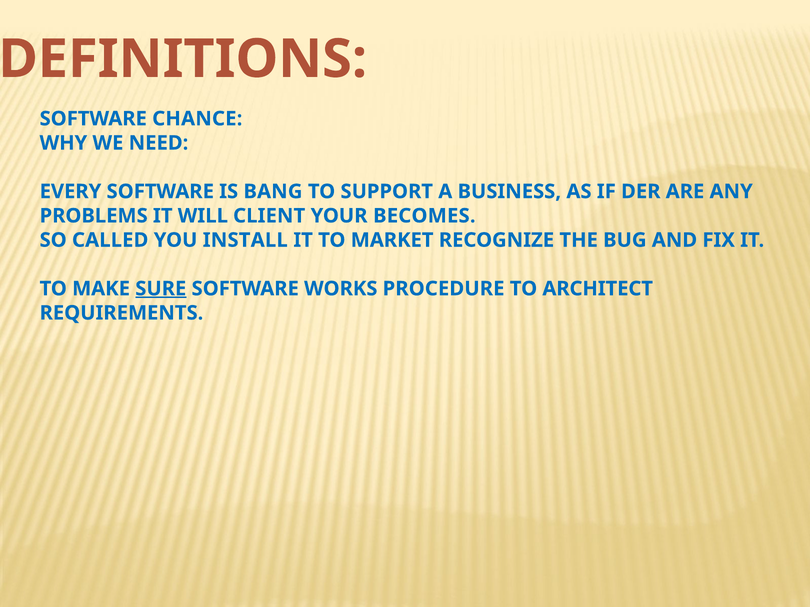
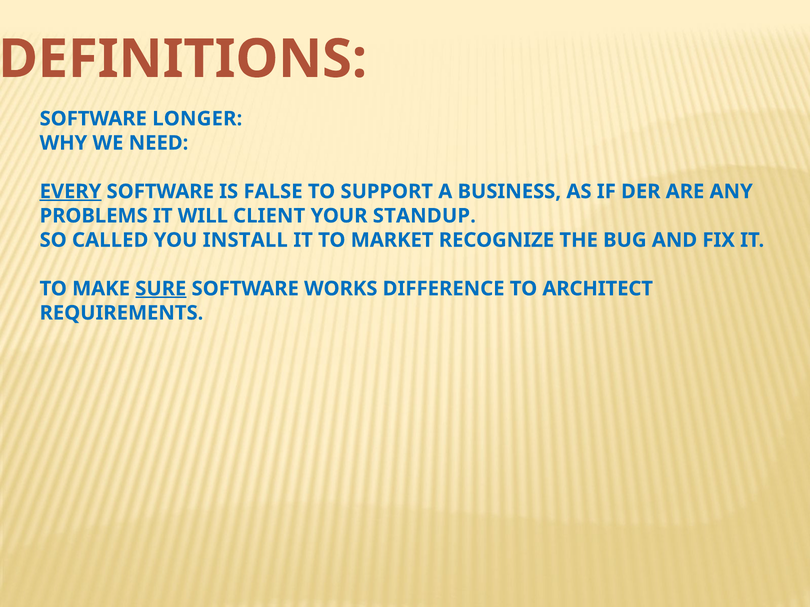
CHANCE: CHANCE -> LONGER
EVERY underline: none -> present
BANG: BANG -> FALSE
BECOMES: BECOMES -> STANDUP
PROCEDURE: PROCEDURE -> DIFFERENCE
